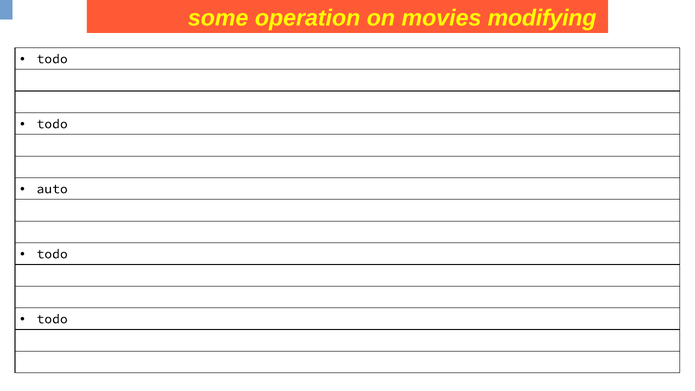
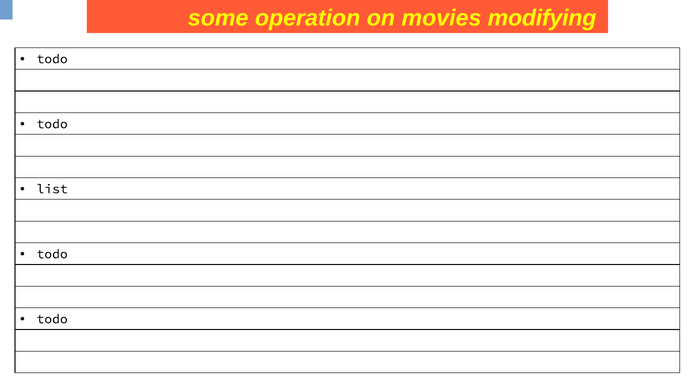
auto: auto -> list
